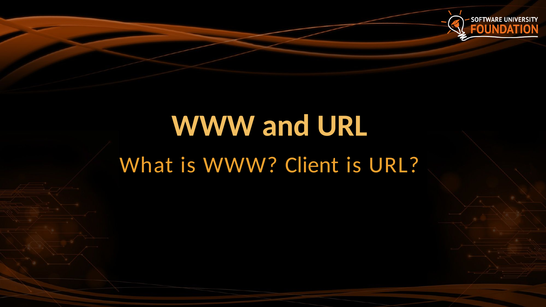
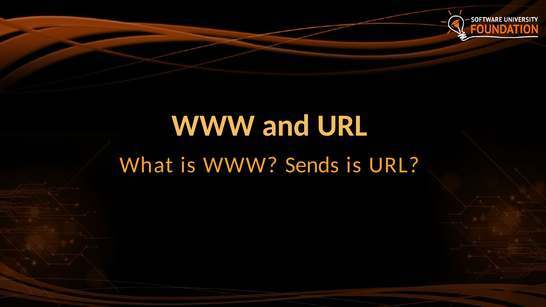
Client: Client -> Sends
